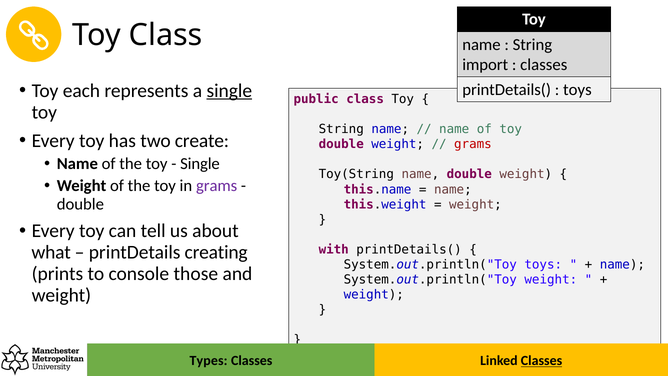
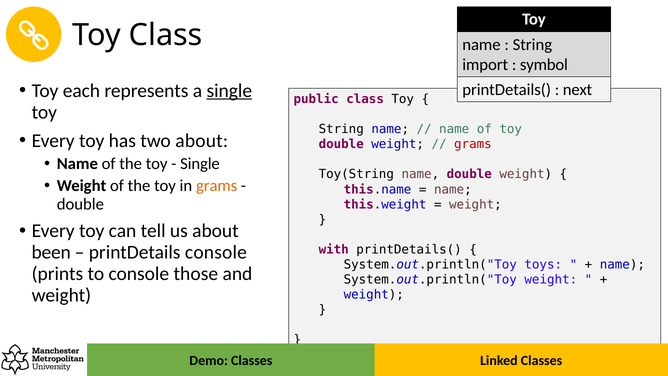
classes at (544, 65): classes -> symbol
toys at (577, 90): toys -> next
two create: create -> about
grams at (217, 186) colour: purple -> orange
what: what -> been
printDetails creating: creating -> console
Types: Types -> Demo
Classes at (542, 360) underline: present -> none
